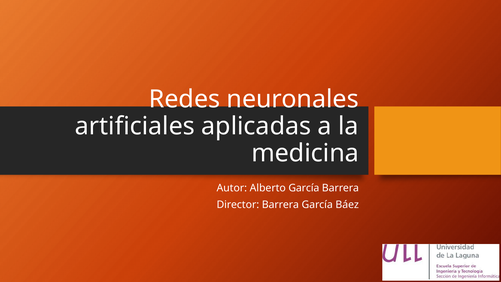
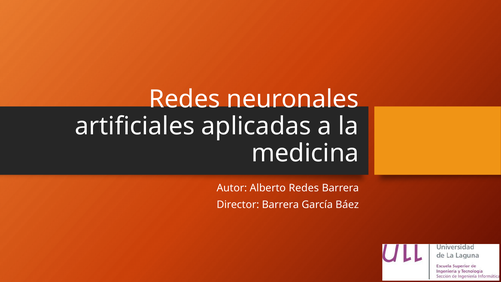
Alberto García: García -> Redes
